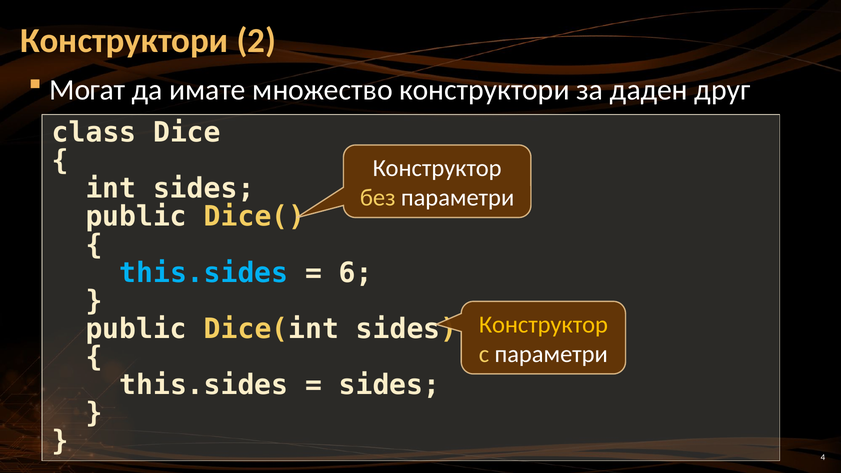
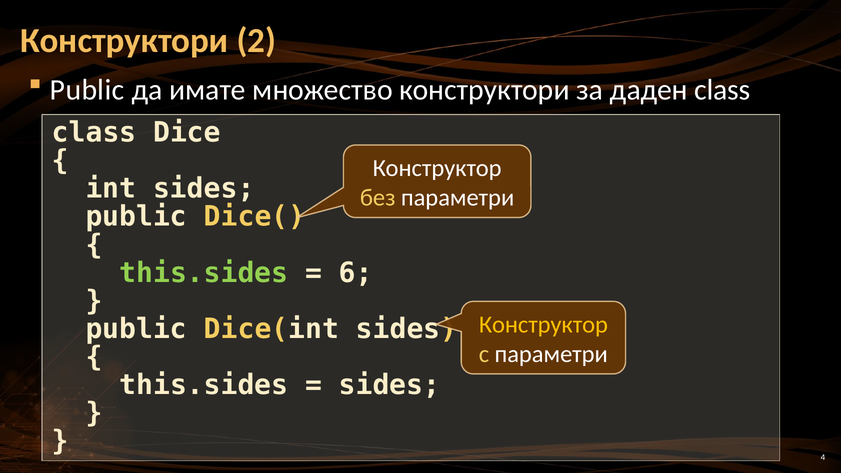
Могат at (87, 90): Могат -> Public
даден друг: друг -> class
this.sides at (204, 273) colour: light blue -> light green
